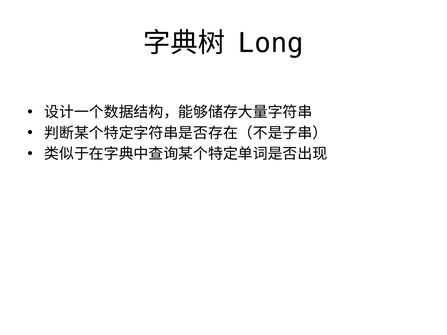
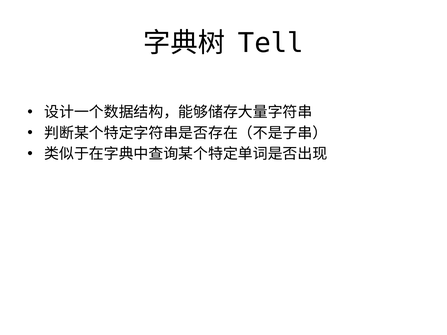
Long: Long -> Tell
